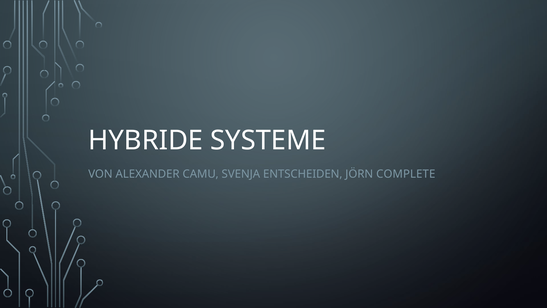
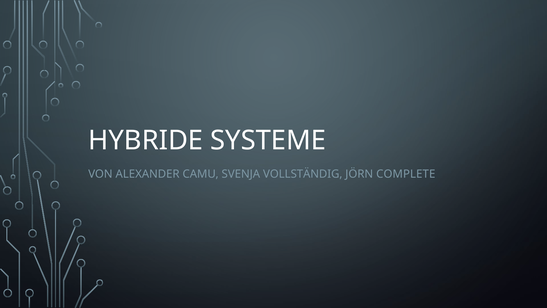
ENTSCHEIDEN: ENTSCHEIDEN -> VOLLSTÄNDIG
